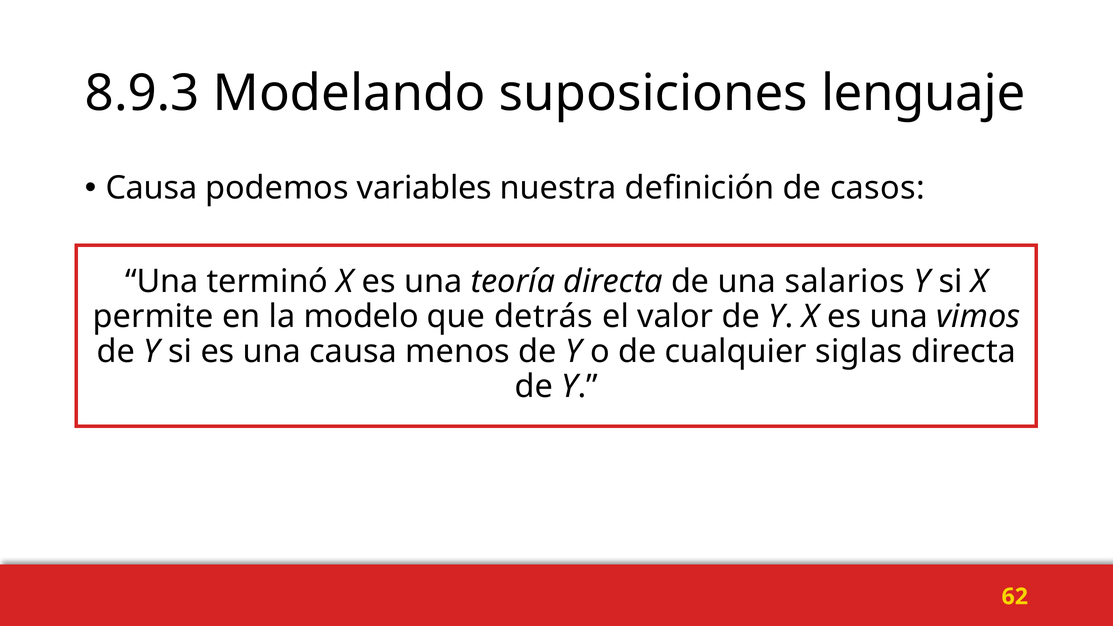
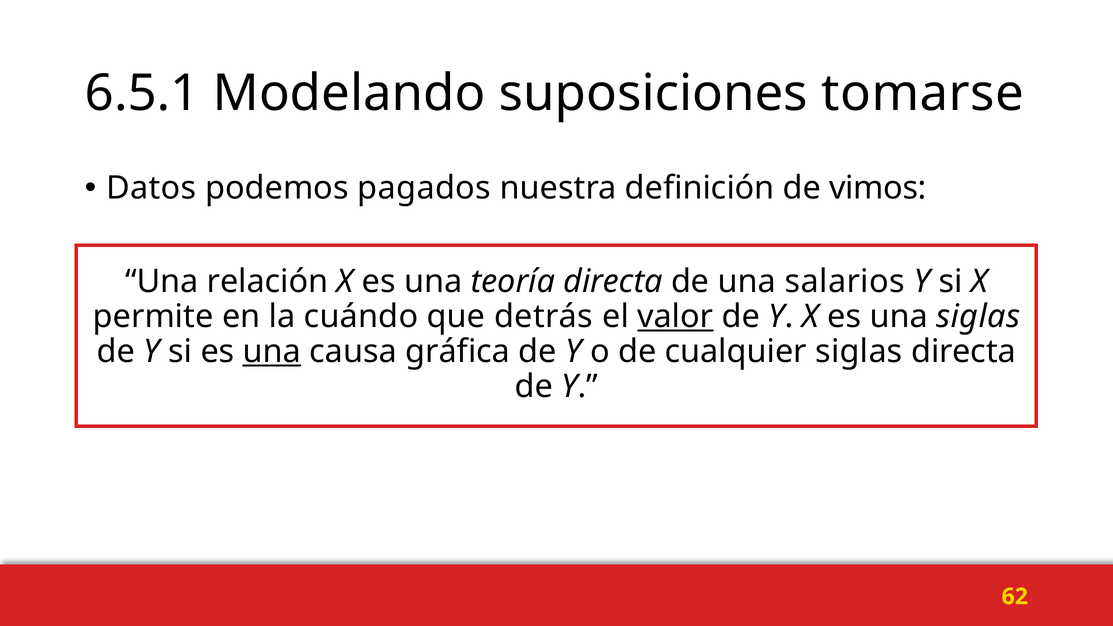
8.9.3: 8.9.3 -> 6.5.1
lenguaje: lenguaje -> tomarse
Causa at (152, 188): Causa -> Datos
variables: variables -> pagados
casos: casos -> vimos
terminó: terminó -> relación
modelo: modelo -> cuándo
valor underline: none -> present
una vimos: vimos -> siglas
una at (272, 352) underline: none -> present
menos: menos -> gráfica
